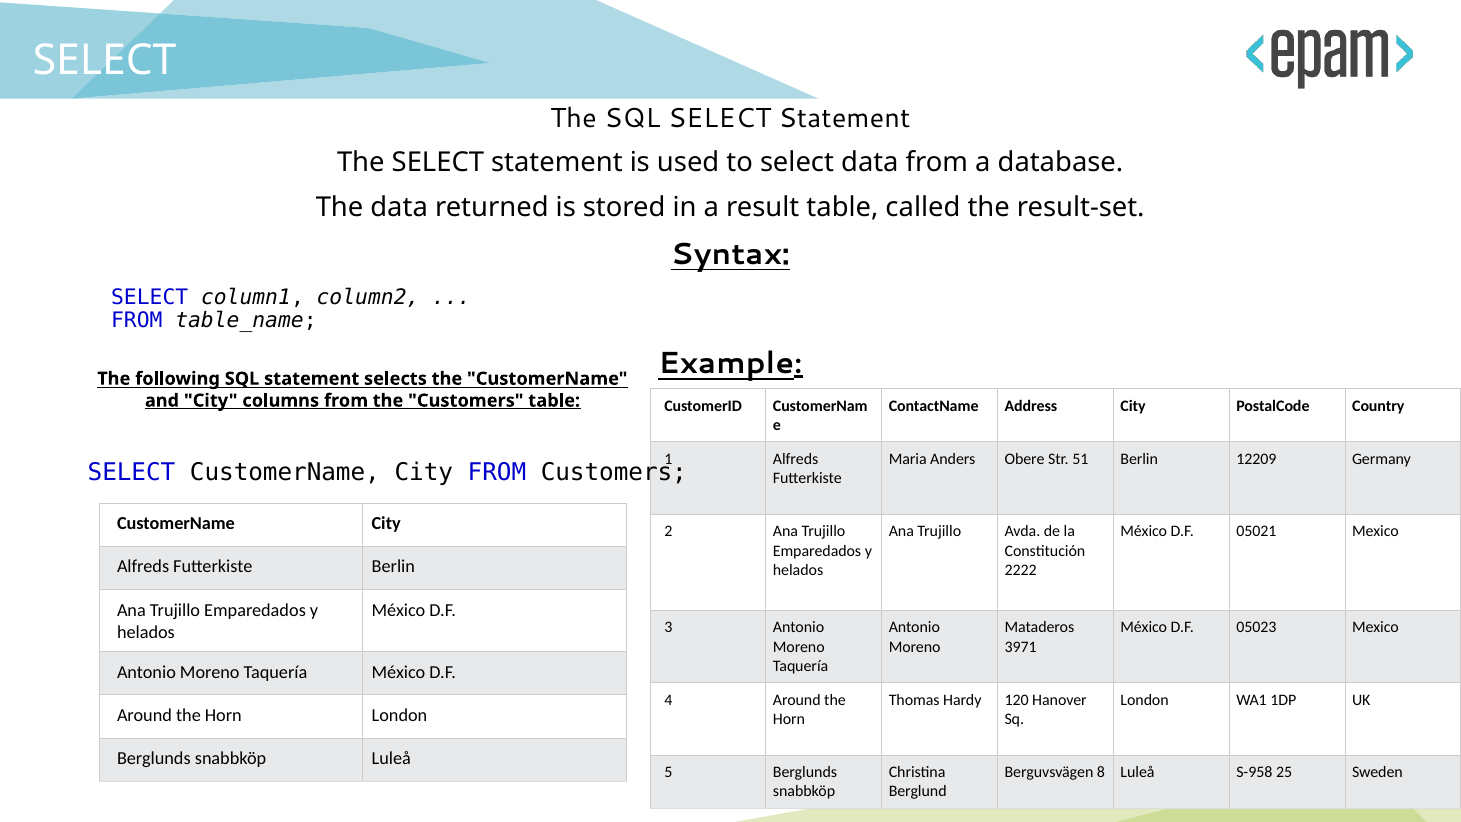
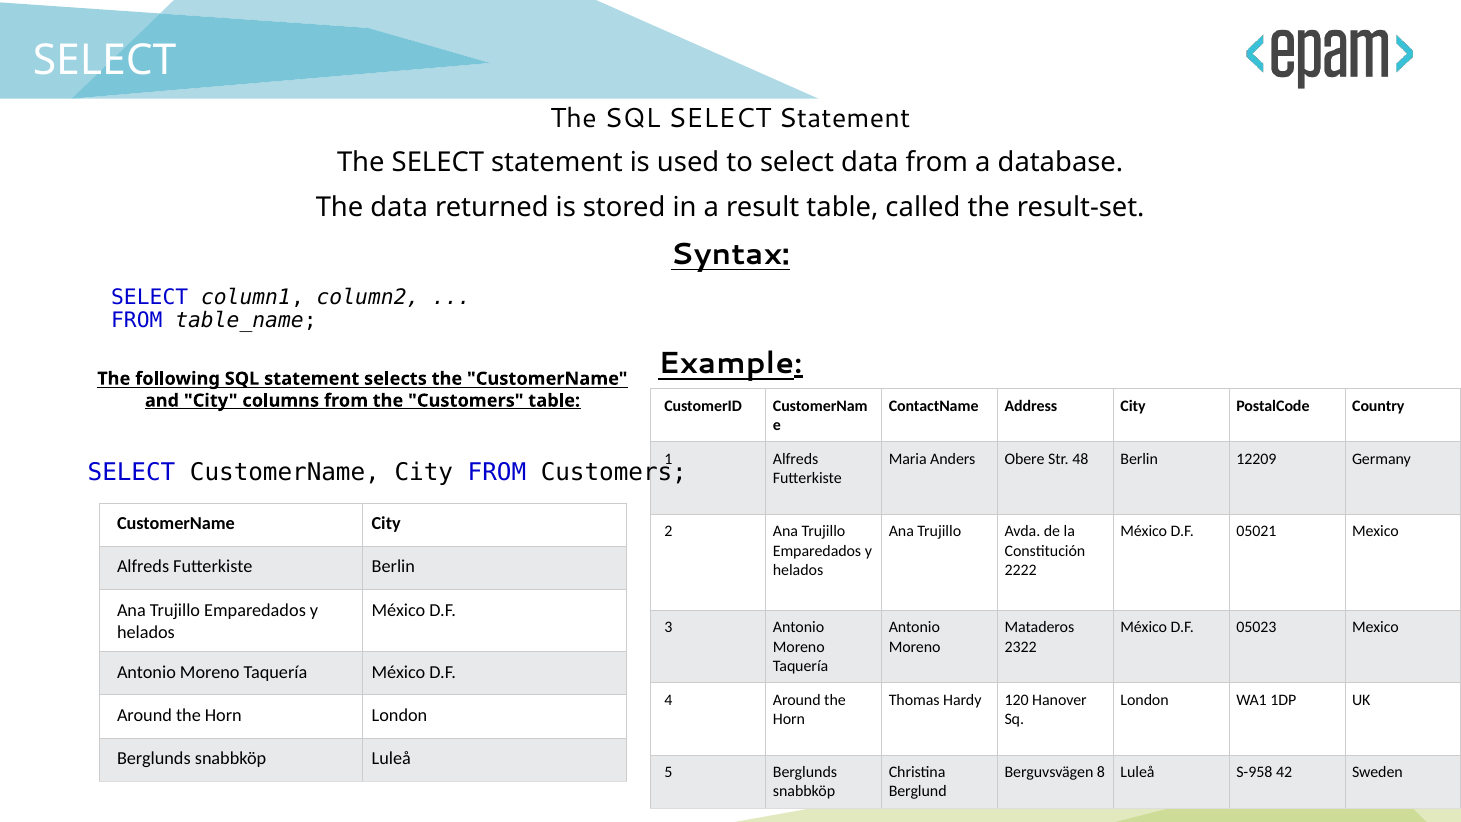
51: 51 -> 48
3971: 3971 -> 2322
25: 25 -> 42
